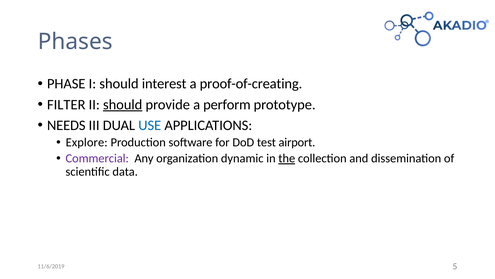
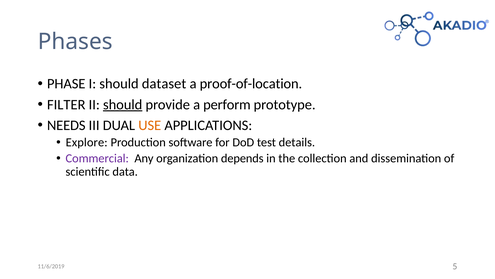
interest: interest -> dataset
proof-of-creating: proof-of-creating -> proof-of-location
USE colour: blue -> orange
airport: airport -> details
dynamic: dynamic -> depends
the underline: present -> none
